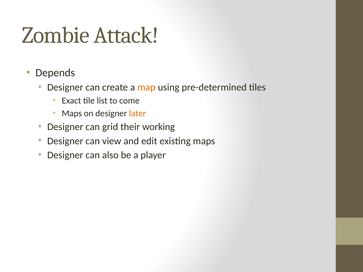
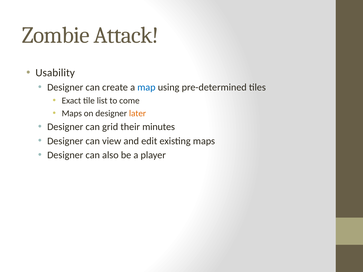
Depends: Depends -> Usability
map colour: orange -> blue
working: working -> minutes
